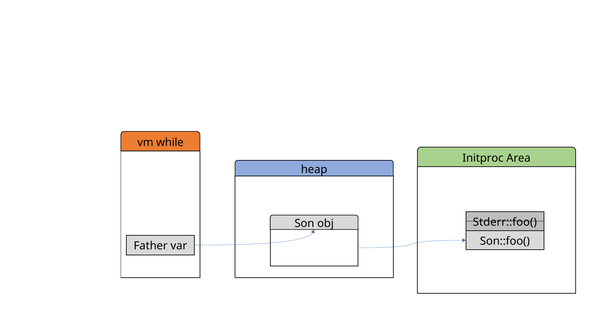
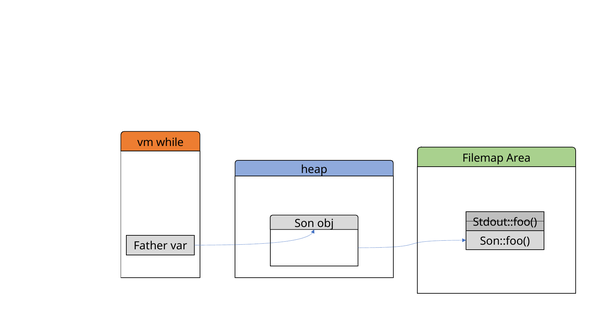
Initproc: Initproc -> Filemap
Stderr::foo(: Stderr::foo( -> Stdout::foo(
